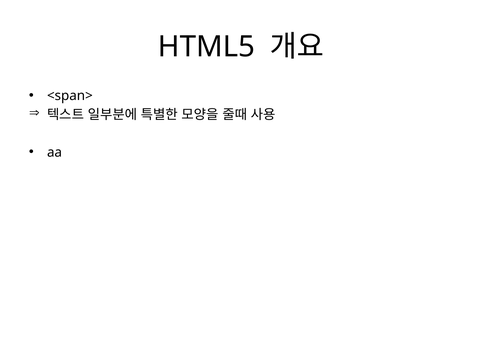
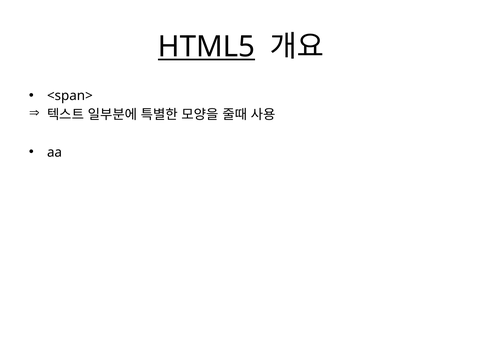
HTML5 underline: none -> present
